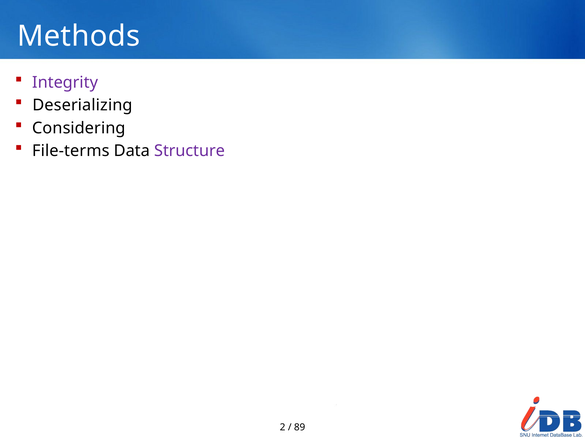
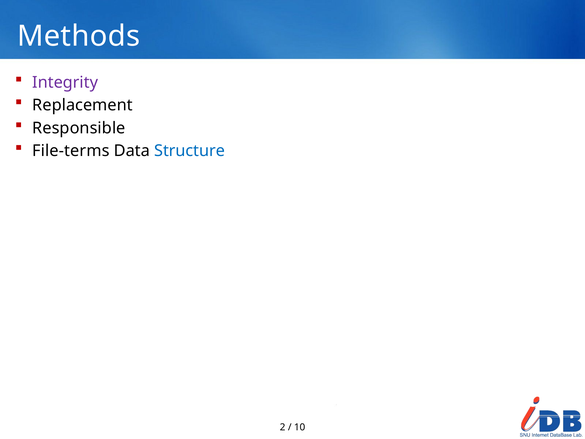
Deserializing: Deserializing -> Replacement
Considering: Considering -> Responsible
Structure colour: purple -> blue
89: 89 -> 10
